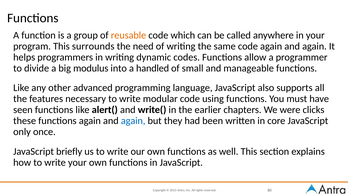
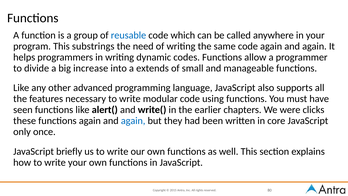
reusable colour: orange -> blue
surrounds: surrounds -> substrings
modulus: modulus -> increase
handled: handled -> extends
